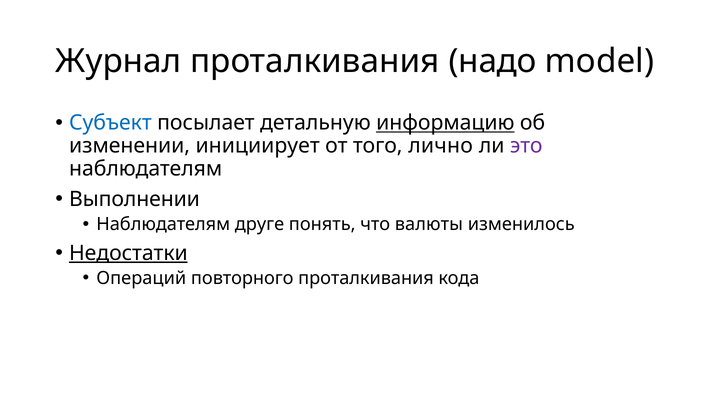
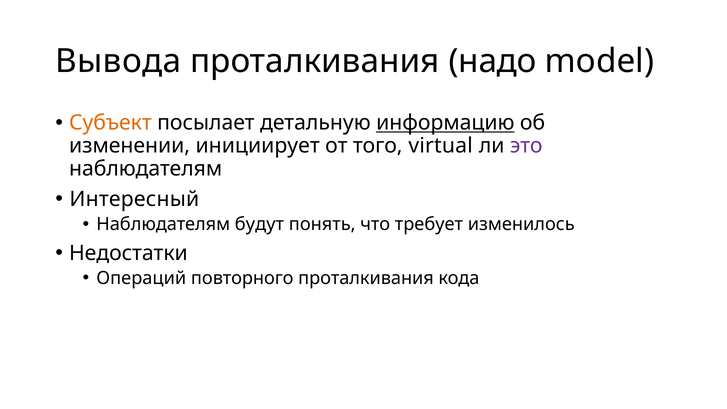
Журнал: Журнал -> Вывода
Субъект colour: blue -> orange
лично: лично -> virtual
Выполнении: Выполнении -> Интересный
друге: друге -> будут
валюты: валюты -> требует
Недостатки underline: present -> none
